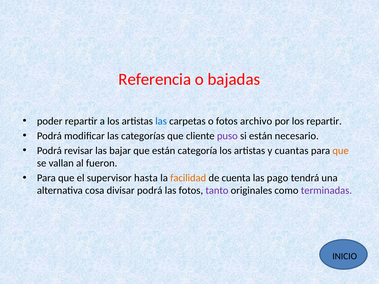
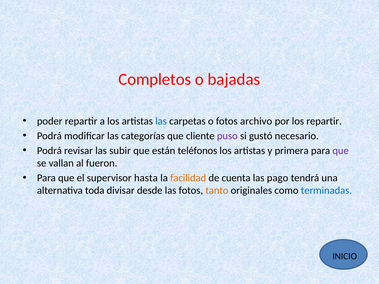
Referencia: Referencia -> Completos
si están: están -> gustó
bajar: bajar -> subir
categoría: categoría -> teléfonos
cuantas: cuantas -> primera
que at (341, 151) colour: orange -> purple
cosa: cosa -> toda
divisar podrá: podrá -> desde
tanto colour: purple -> orange
terminadas colour: purple -> blue
